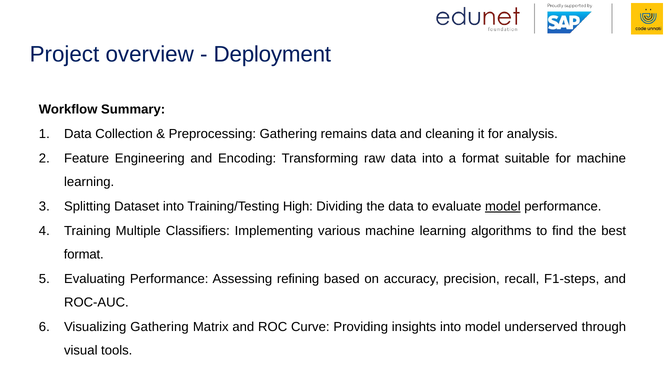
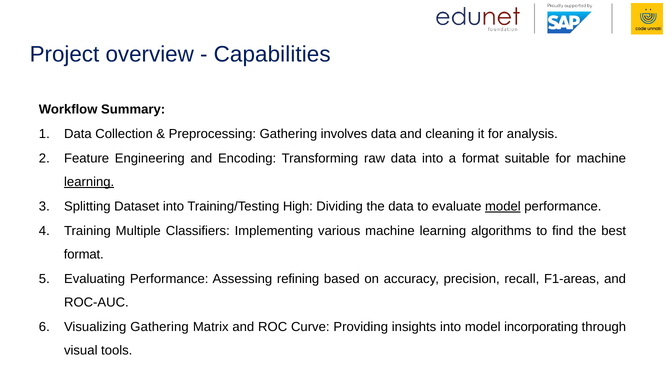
Deployment: Deployment -> Capabilities
remains: remains -> involves
learning at (89, 182) underline: none -> present
F1-steps: F1-steps -> F1-areas
underserved: underserved -> incorporating
